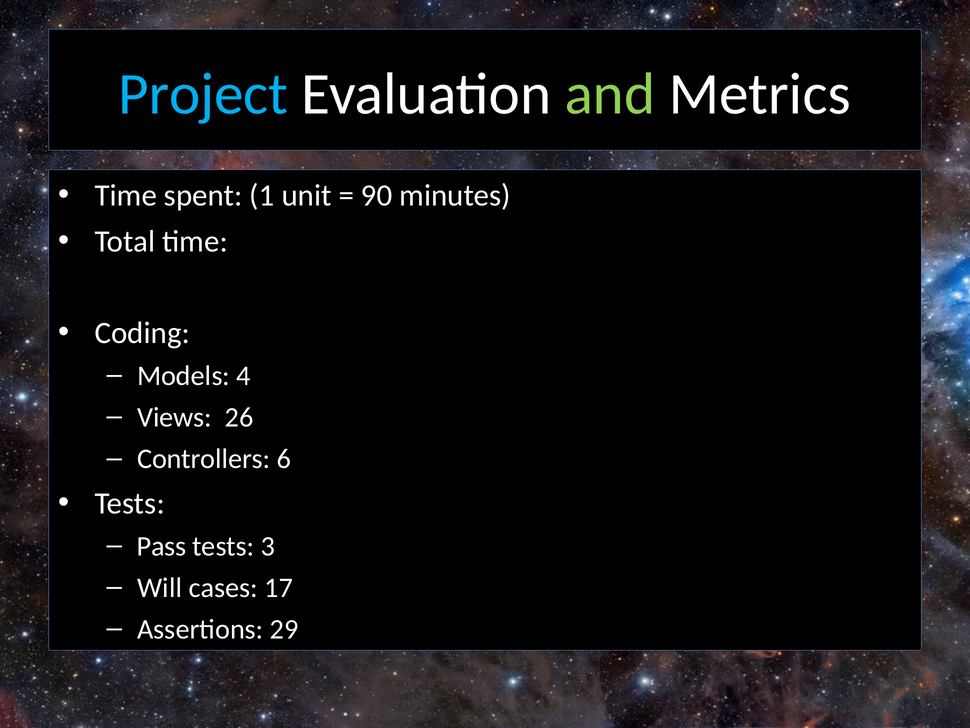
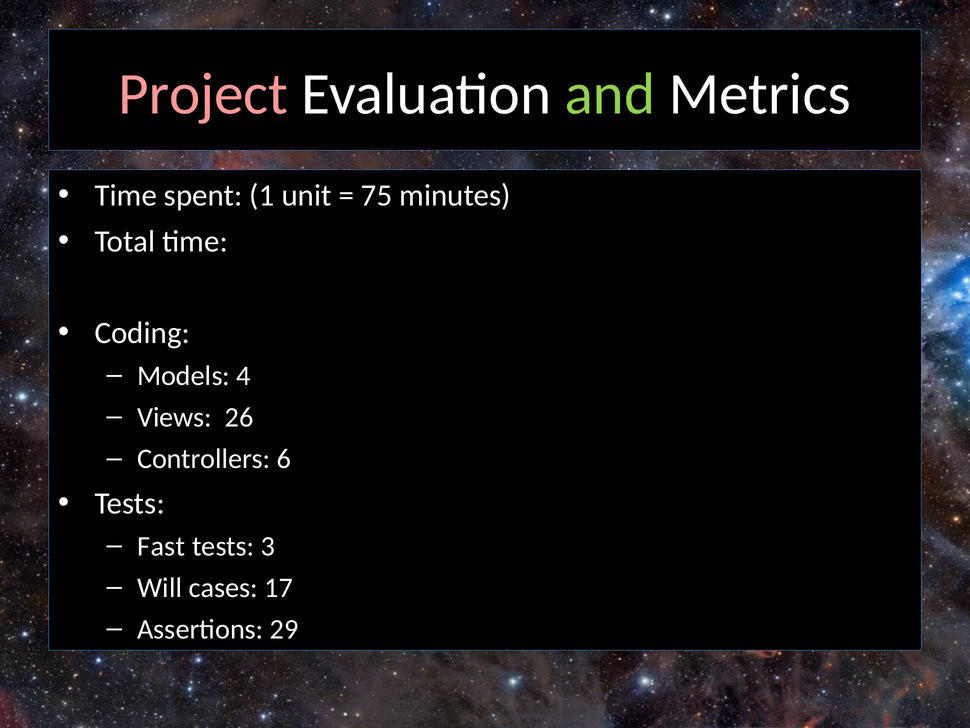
Project colour: light blue -> pink
90: 90 -> 75
Pass: Pass -> Fast
